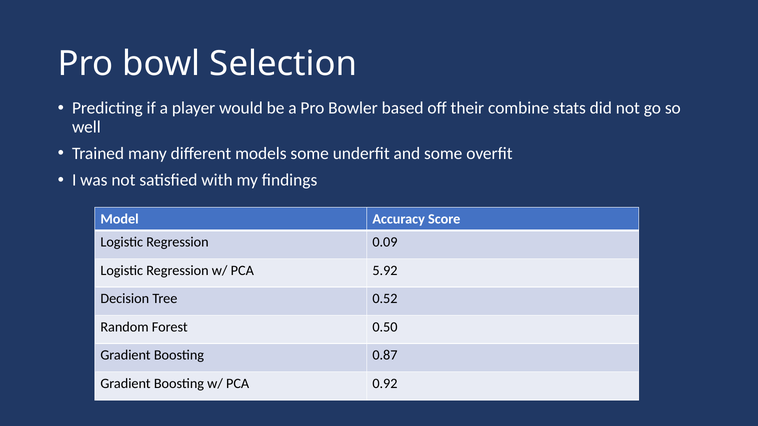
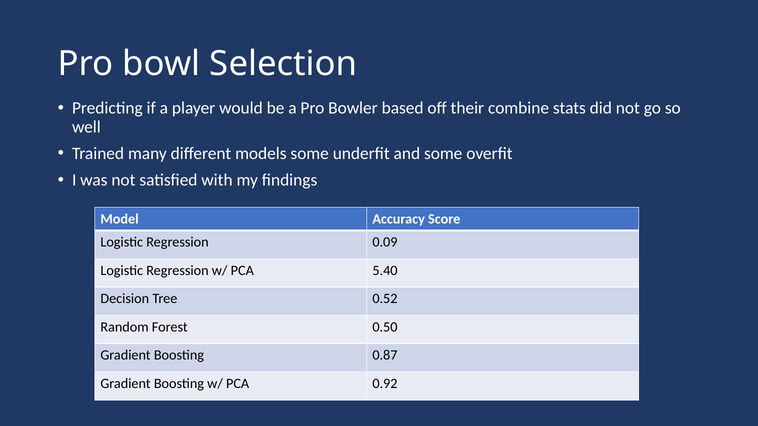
5.92: 5.92 -> 5.40
